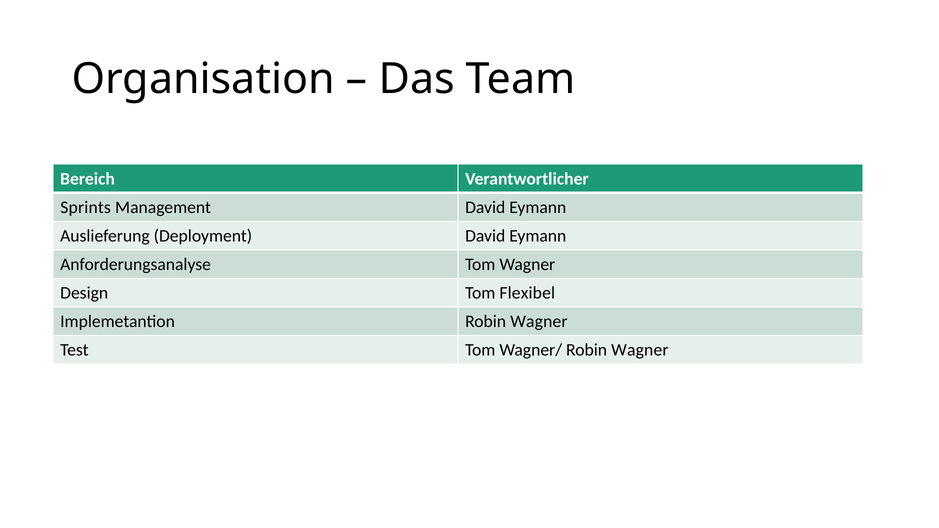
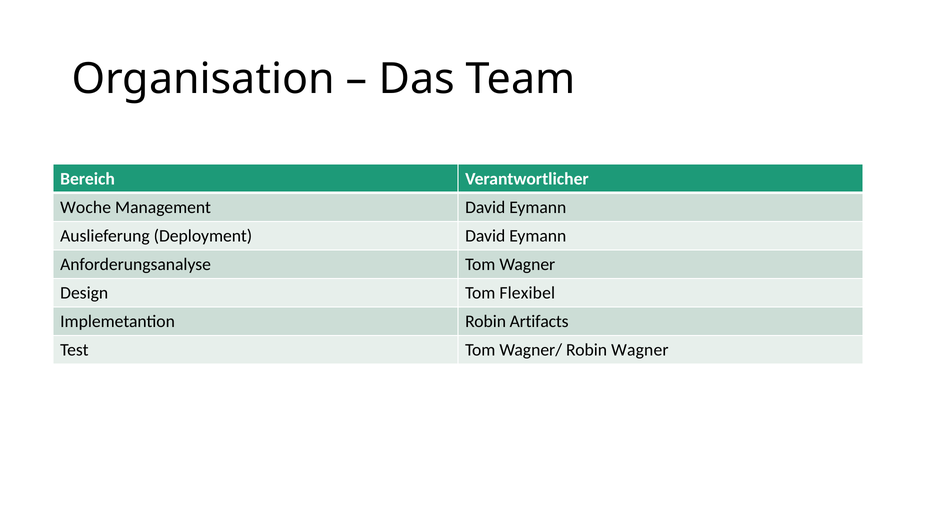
Sprints: Sprints -> Woche
Implemetantion Robin Wagner: Wagner -> Artifacts
